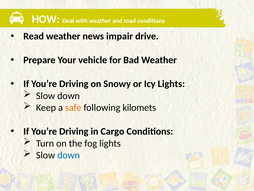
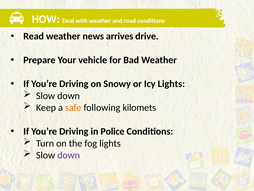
impair: impair -> arrives
Cargo: Cargo -> Police
down at (69, 155) colour: blue -> purple
